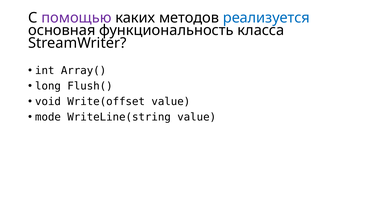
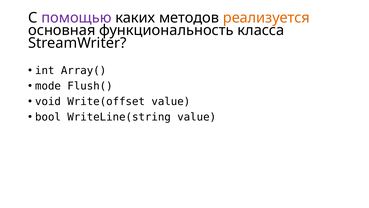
реализуется colour: blue -> orange
long: long -> mode
mode: mode -> bool
